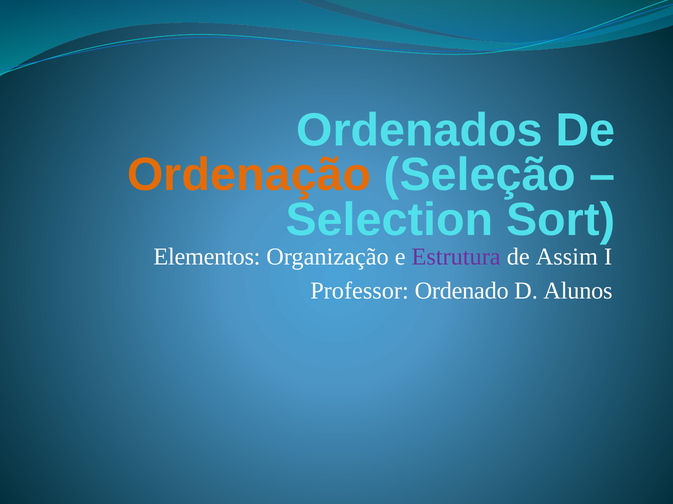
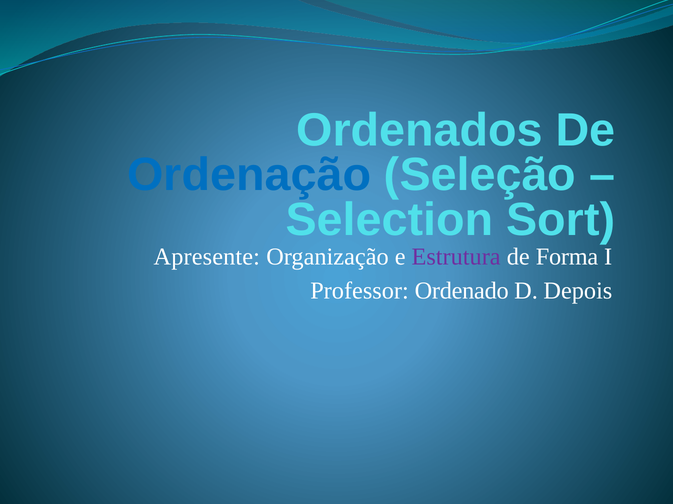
Ordenação colour: orange -> blue
Elementos: Elementos -> Apresente
Assim: Assim -> Forma
Alunos: Alunos -> Depois
